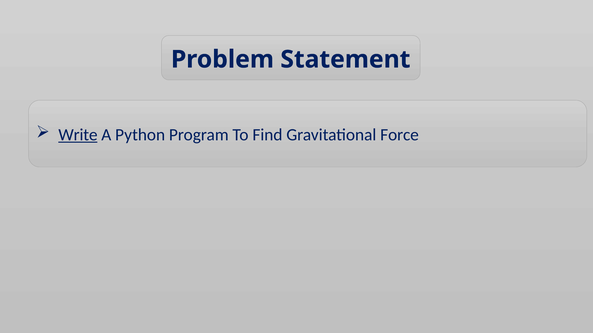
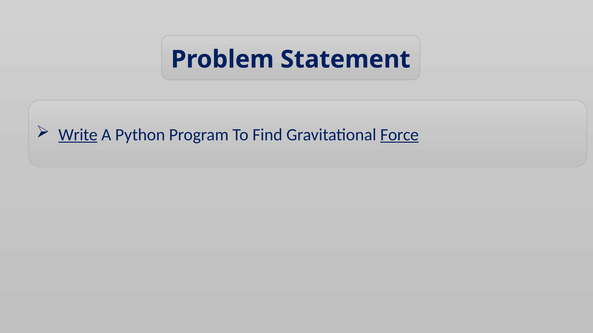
Force underline: none -> present
